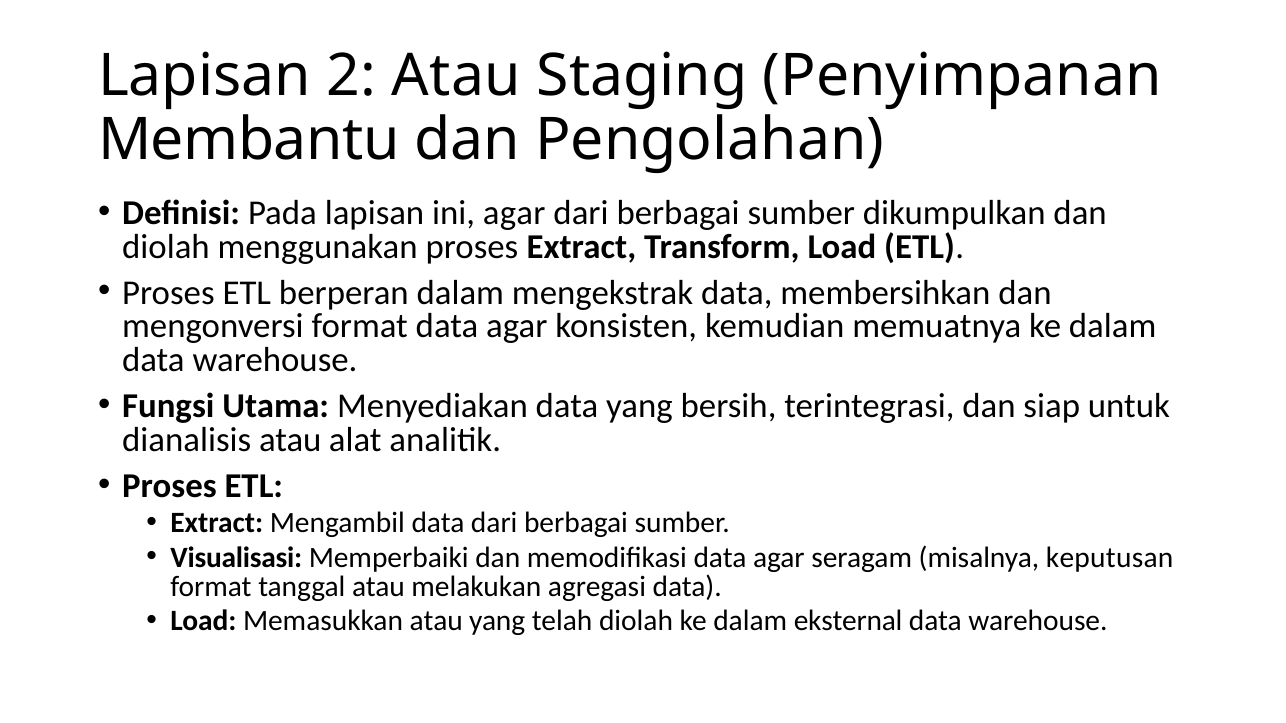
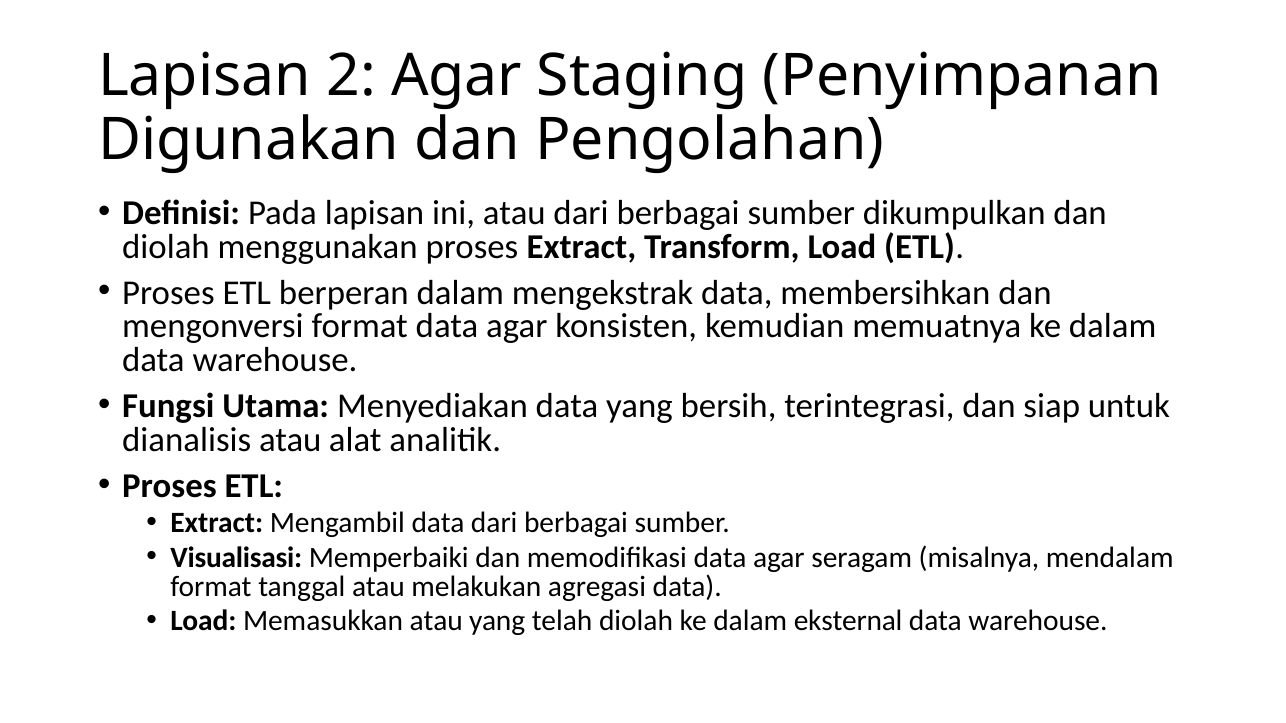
2 Atau: Atau -> Agar
Membantu: Membantu -> Digunakan
ini agar: agar -> atau
keputusan: keputusan -> mendalam
